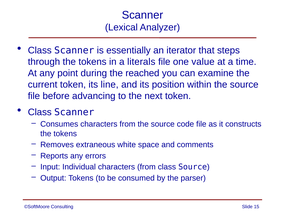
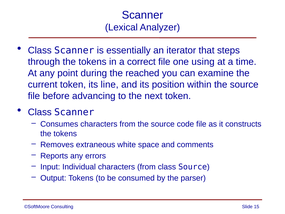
literals: literals -> correct
value: value -> using
